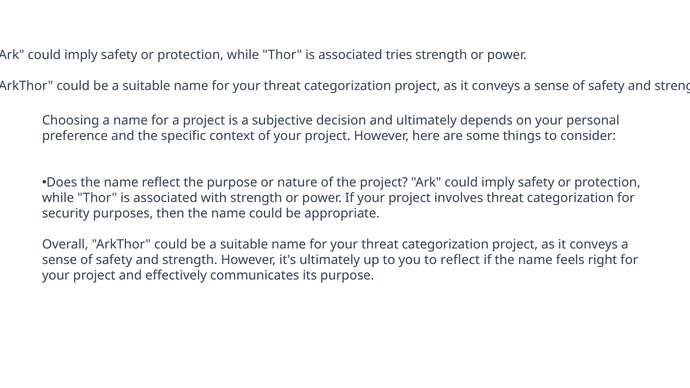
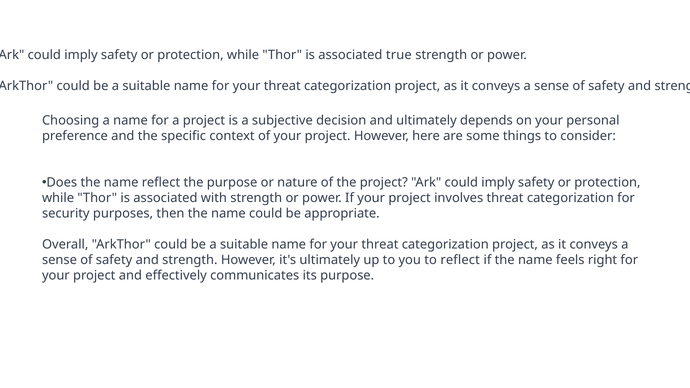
tries: tries -> true
